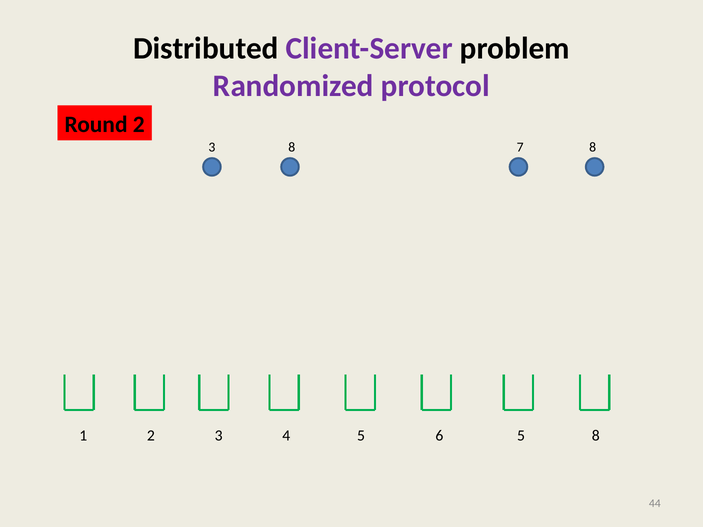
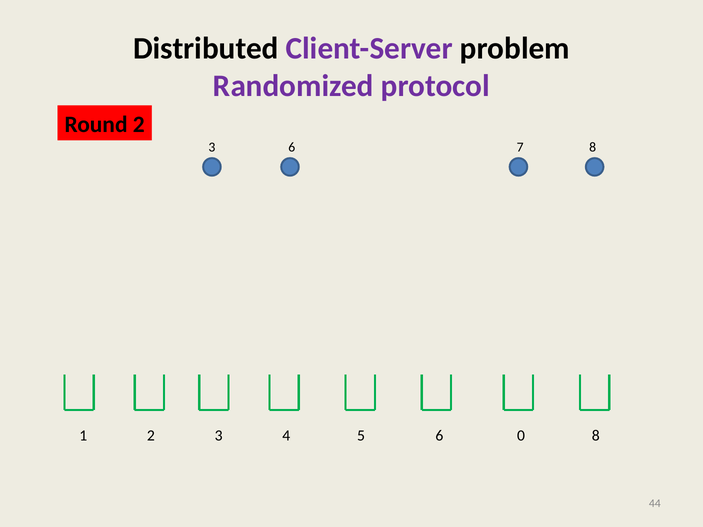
3 8: 8 -> 6
6 5: 5 -> 0
